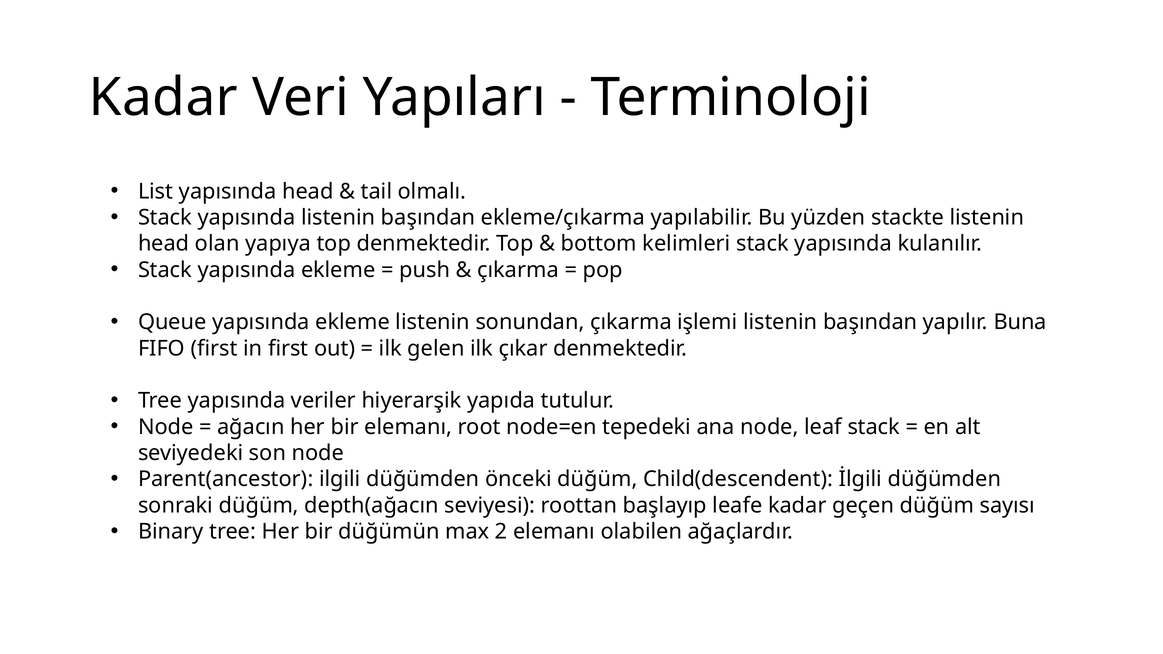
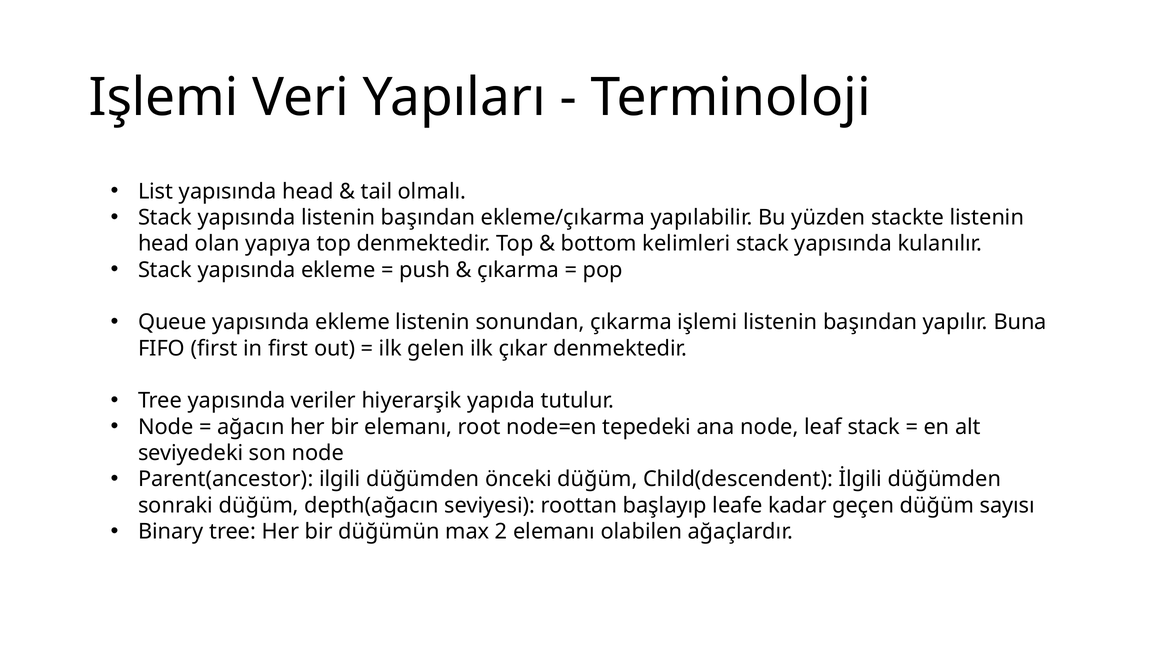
Kadar at (163, 98): Kadar -> Işlemi
